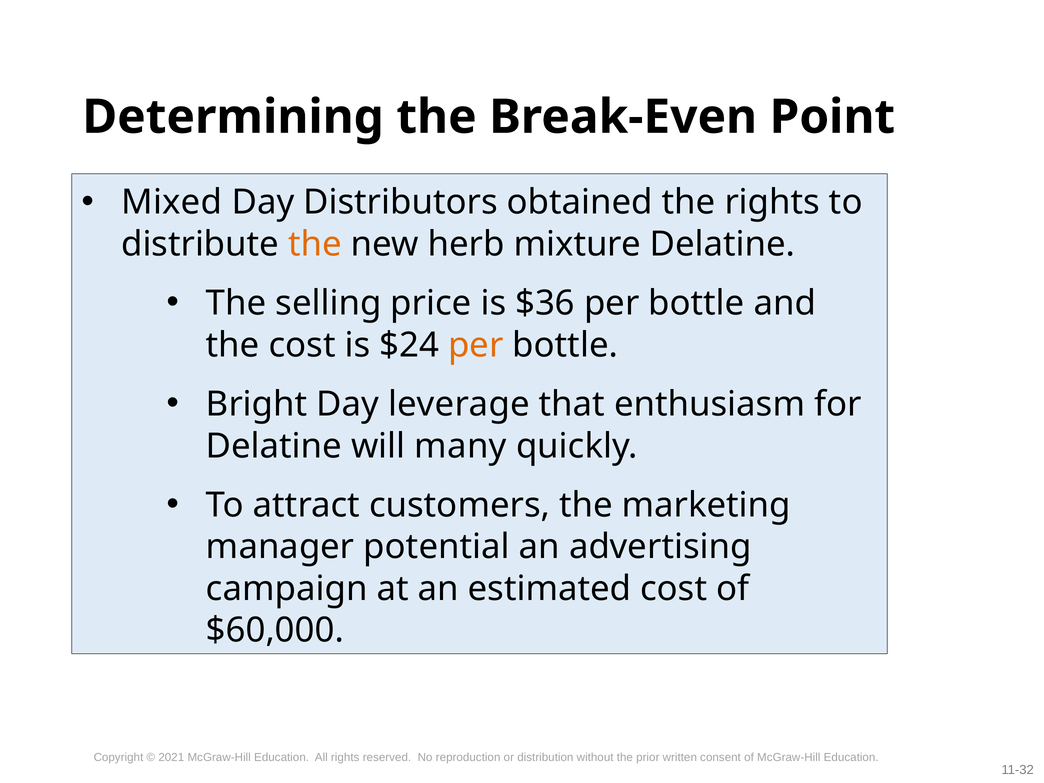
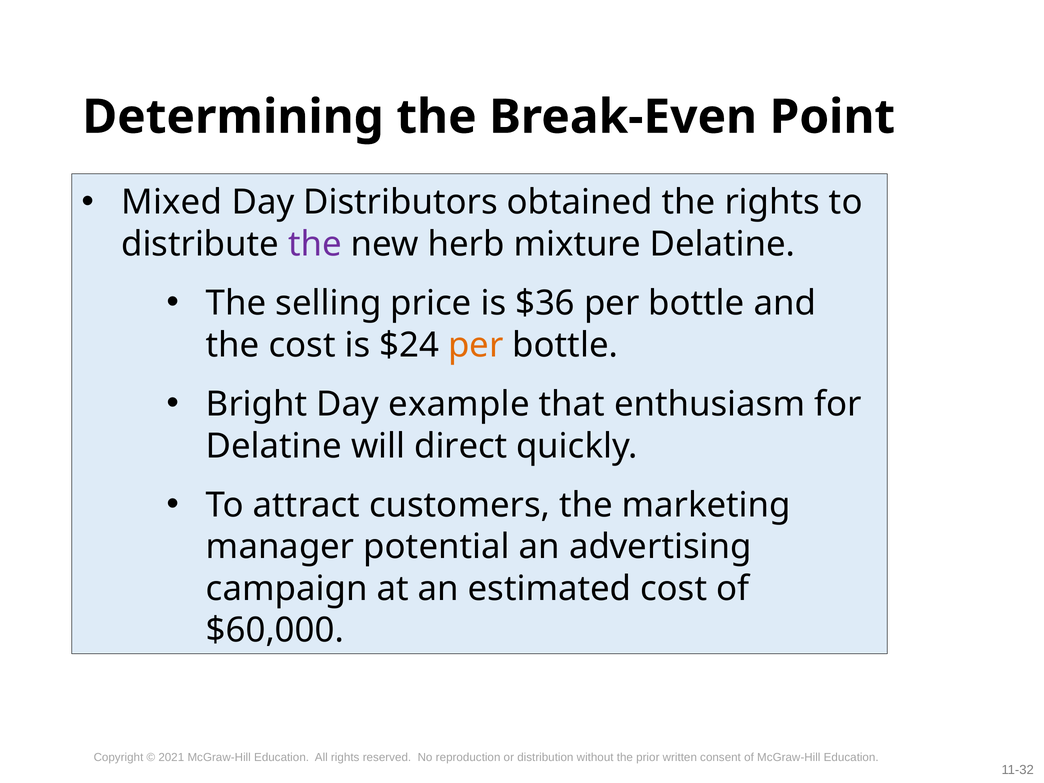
the at (315, 244) colour: orange -> purple
leverage: leverage -> example
many: many -> direct
